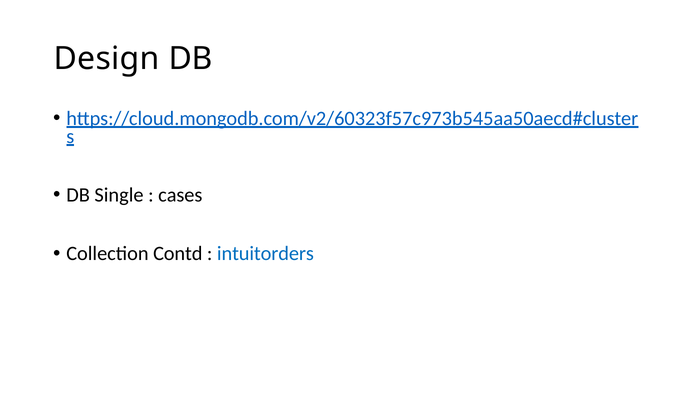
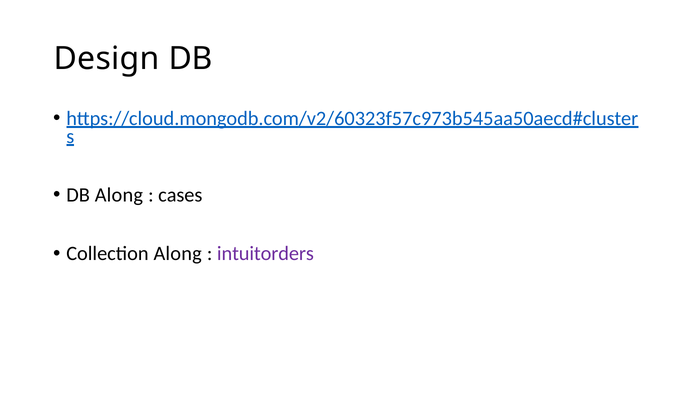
DB Single: Single -> Along
Collection Contd: Contd -> Along
intuitorders colour: blue -> purple
